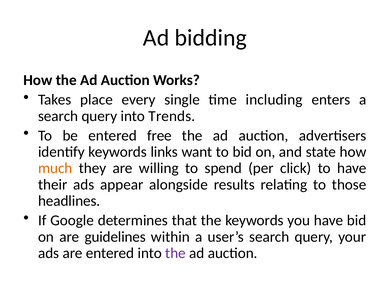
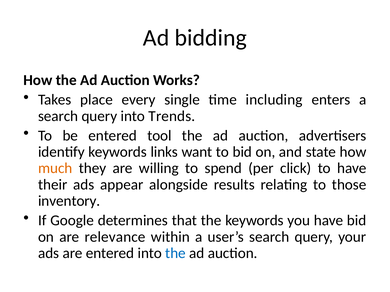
free: free -> tool
headlines: headlines -> inventory
guidelines: guidelines -> relevance
the at (176, 254) colour: purple -> blue
